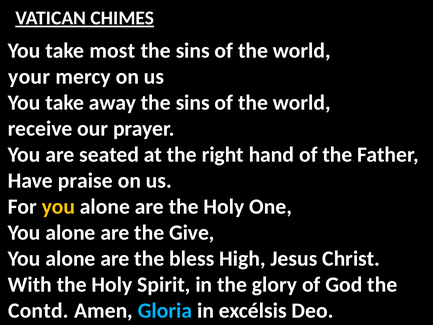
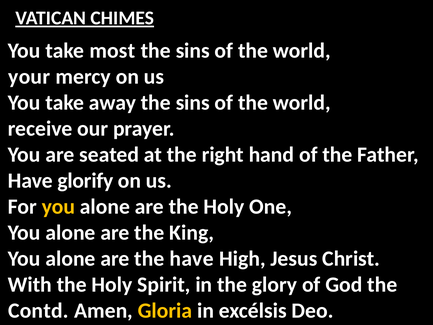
praise: praise -> glorify
Give: Give -> King
the bless: bless -> have
Gloria colour: light blue -> yellow
